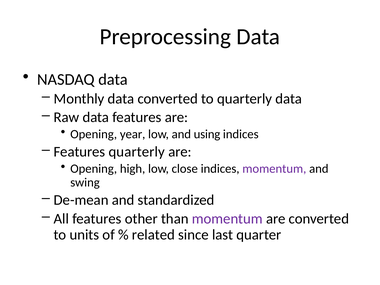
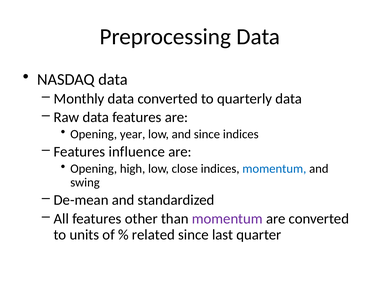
and using: using -> since
Features quarterly: quarterly -> influence
momentum at (274, 169) colour: purple -> blue
